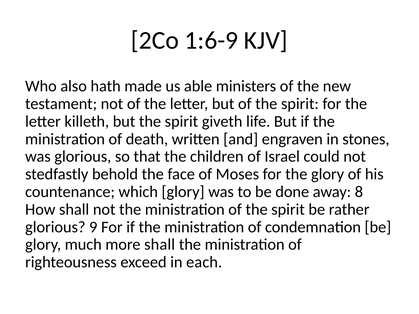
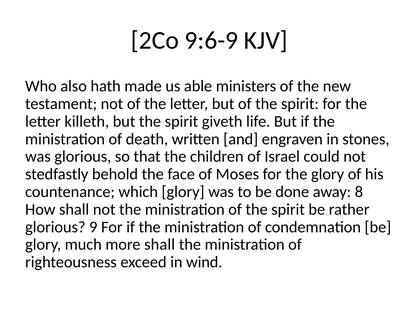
1:6-9: 1:6-9 -> 9:6-9
each: each -> wind
